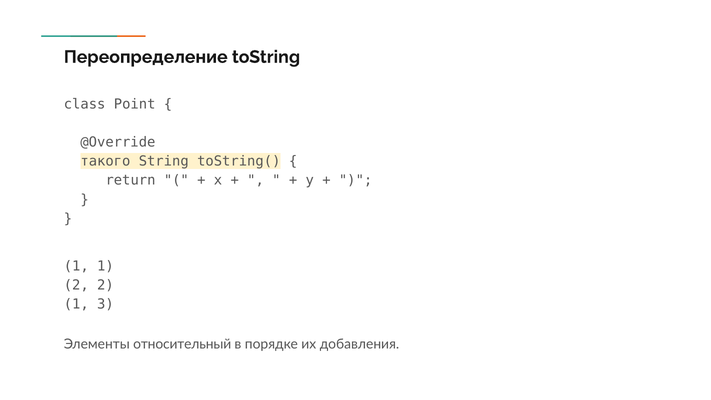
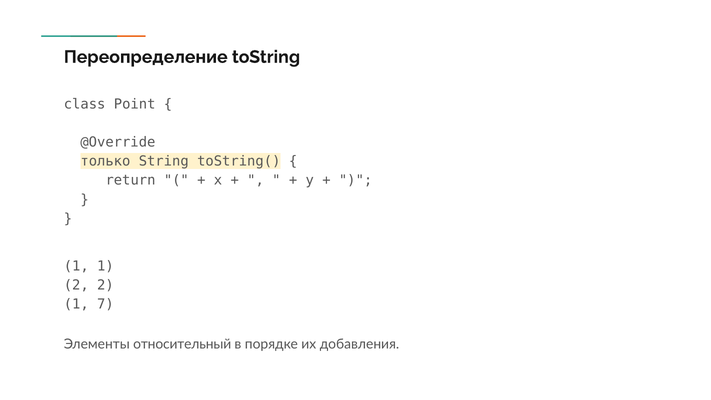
такого: такого -> только
3: 3 -> 7
